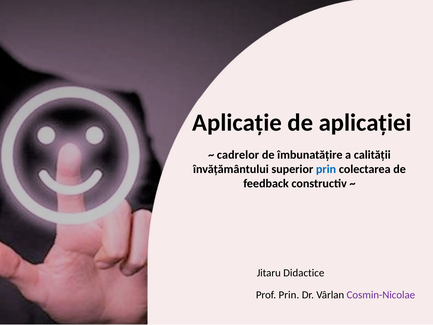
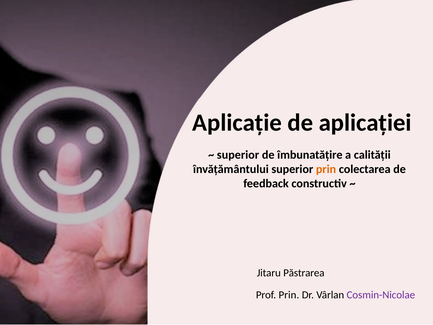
cadrelor at (238, 155): cadrelor -> superior
prin at (326, 169) colour: blue -> orange
Didactice: Didactice -> Păstrarea
